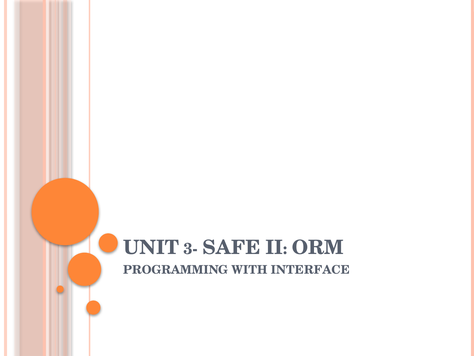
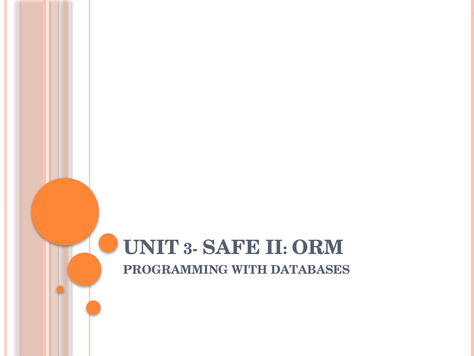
INTERFACE: INTERFACE -> DATABASES
